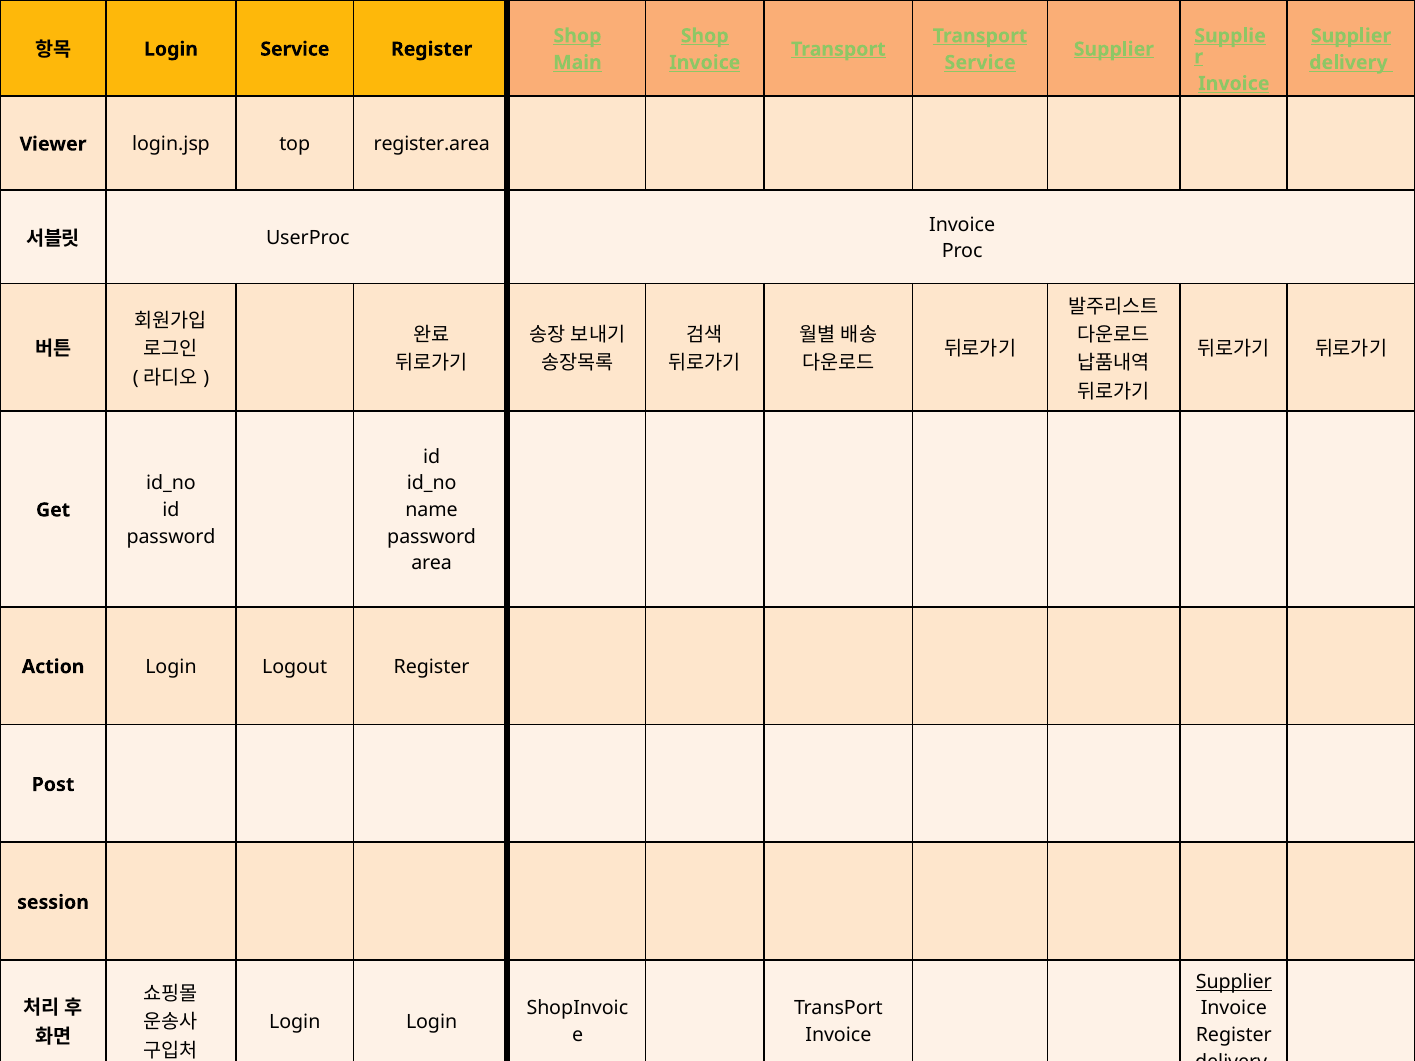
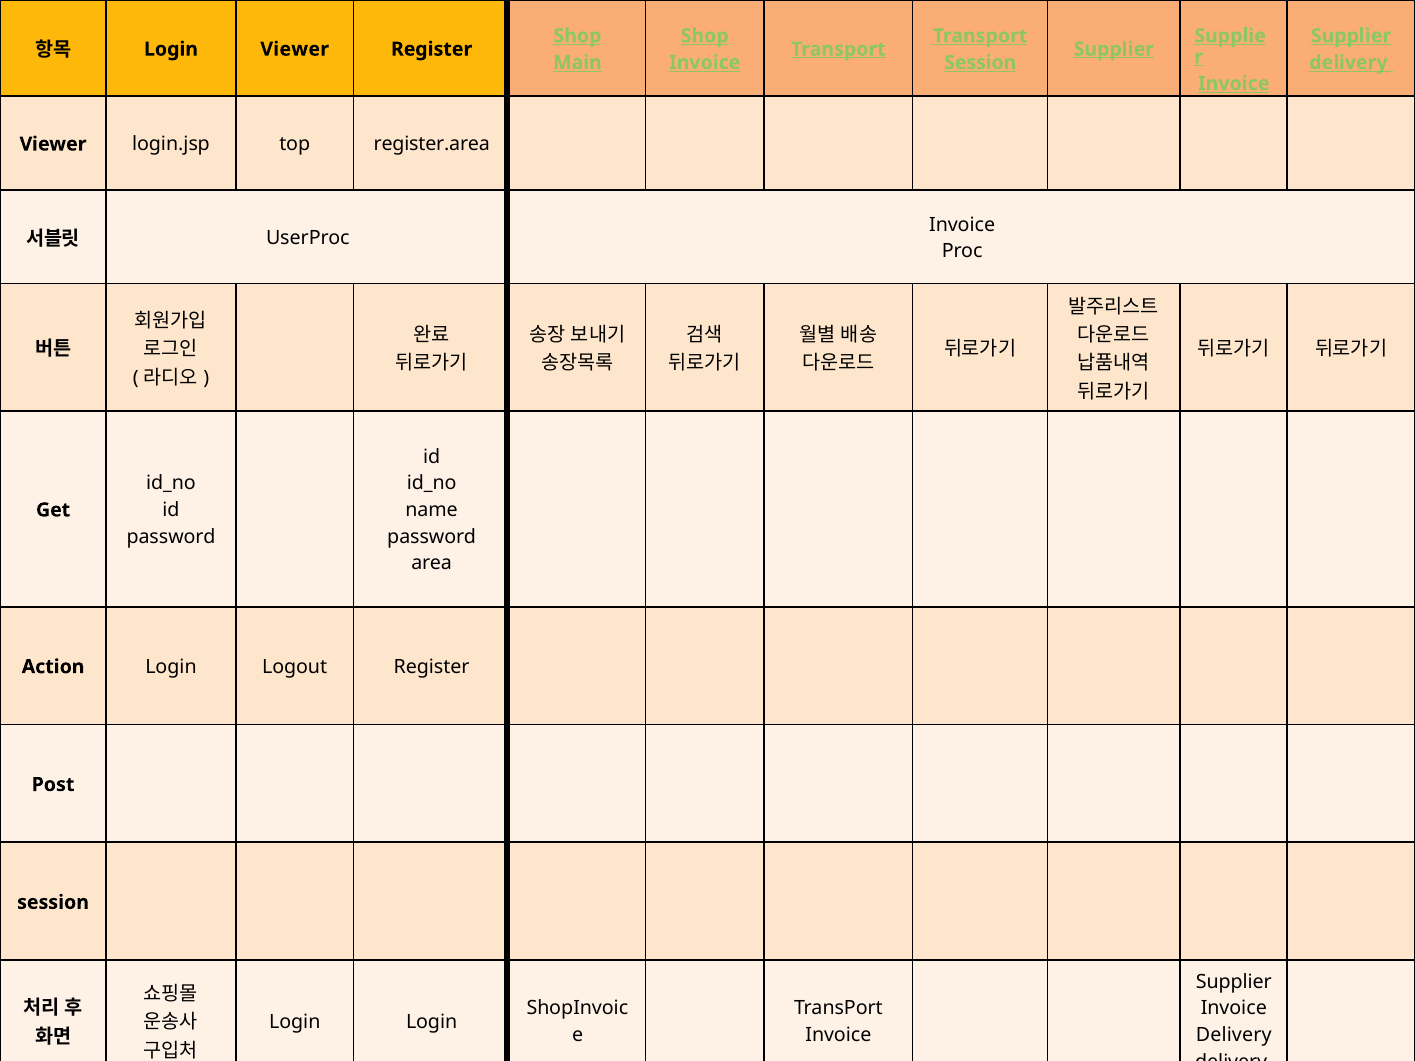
Login Service: Service -> Viewer
Service at (980, 63): Service -> Session
Supplier at (1234, 982) underline: present -> none
Register at (1234, 1035): Register -> Delivery
